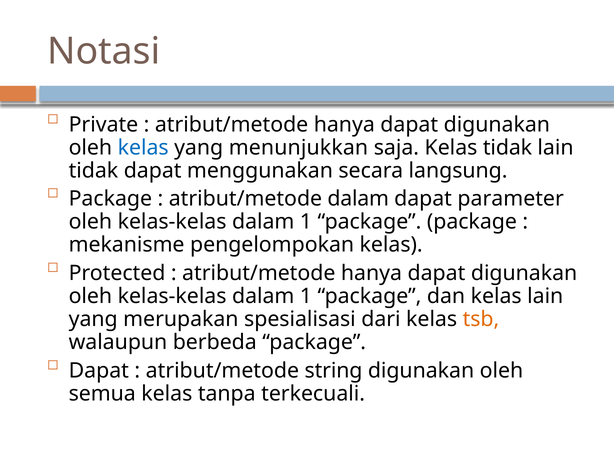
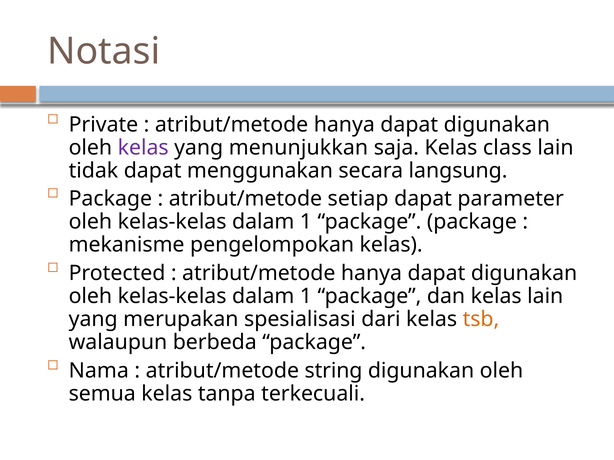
kelas at (143, 148) colour: blue -> purple
Kelas tidak: tidak -> class
atribut/metode dalam: dalam -> setiap
Dapat at (99, 371): Dapat -> Nama
